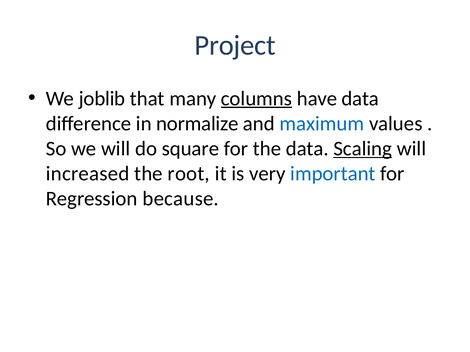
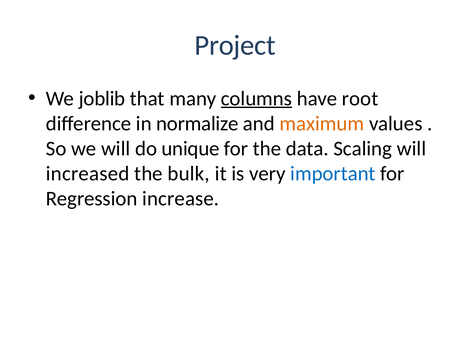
have data: data -> root
maximum colour: blue -> orange
square: square -> unique
Scaling underline: present -> none
root: root -> bulk
because: because -> increase
